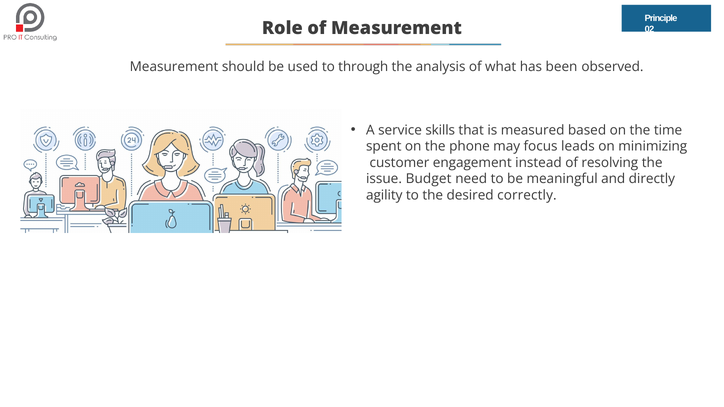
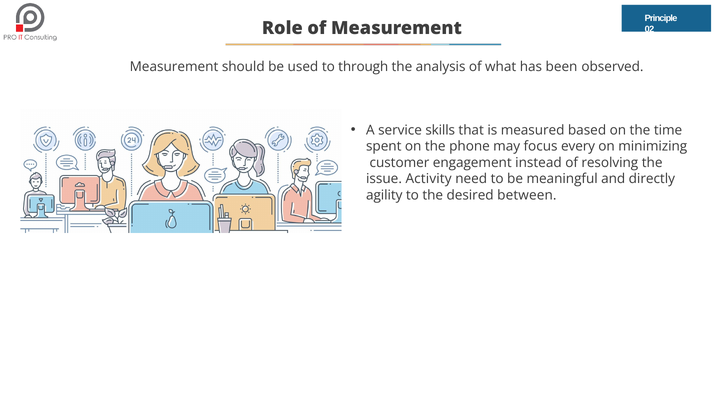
leads: leads -> every
Budget: Budget -> Activity
correctly: correctly -> between
